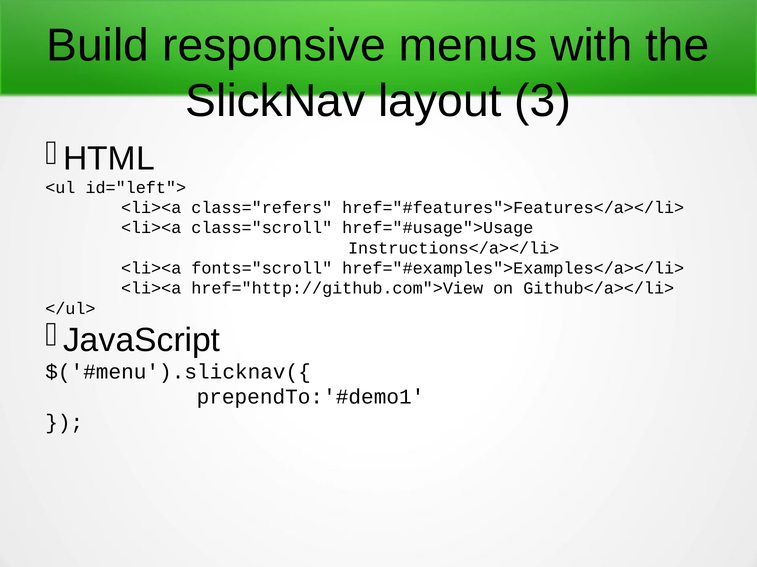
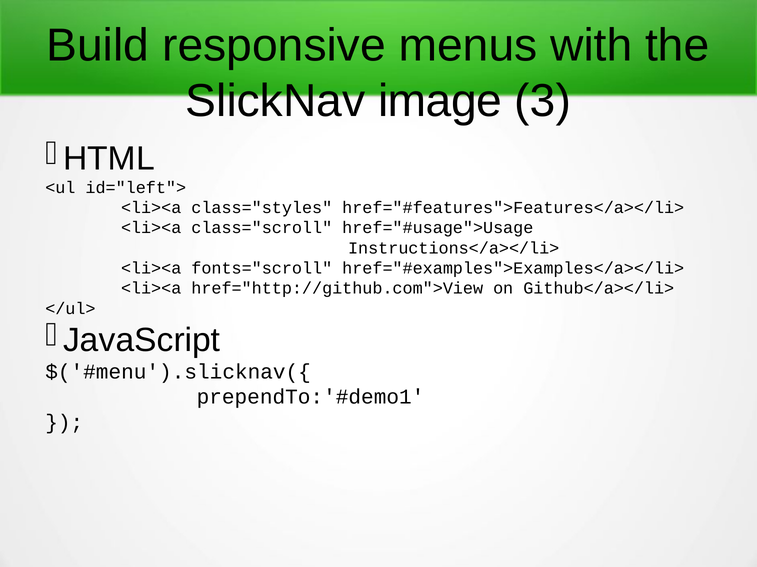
layout: layout -> image
class="refers: class="refers -> class="styles
